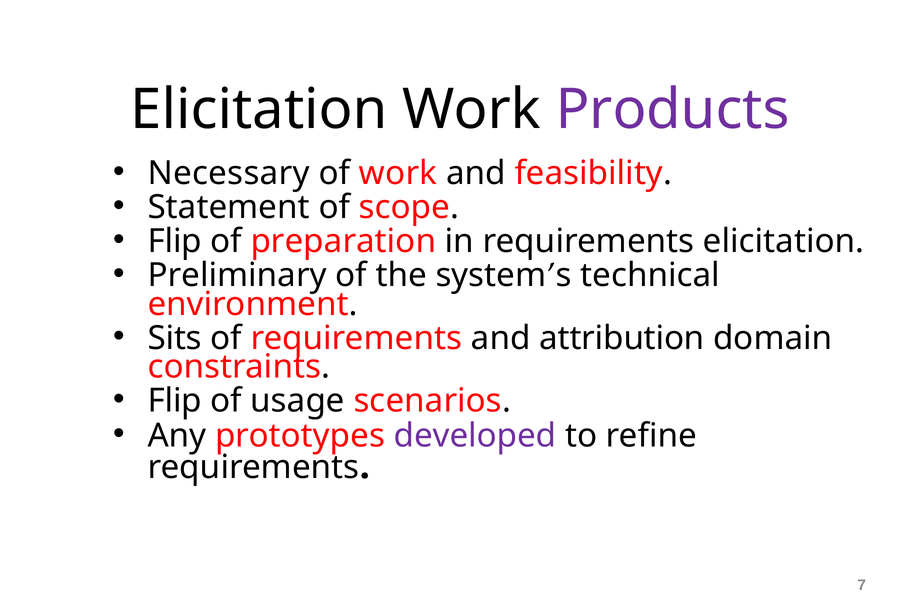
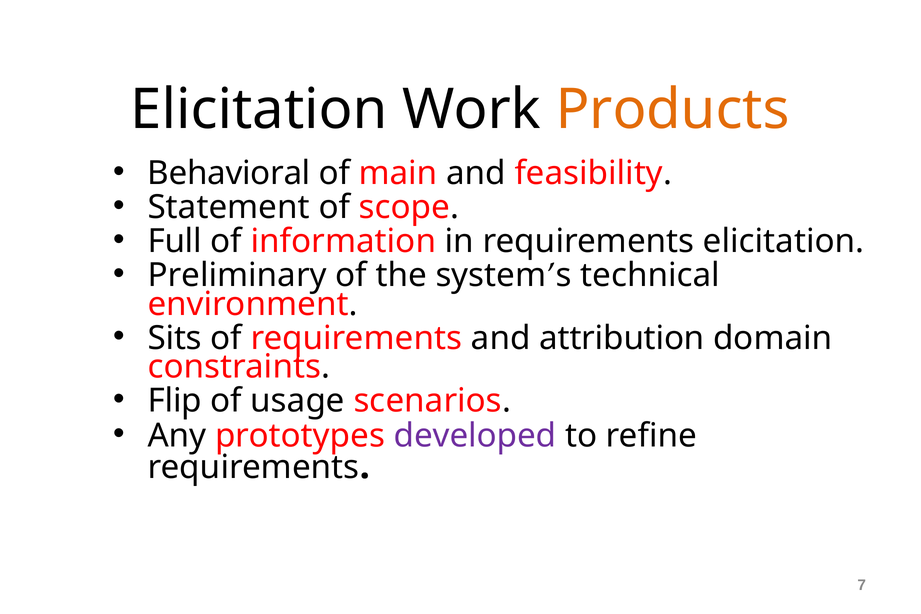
Products colour: purple -> orange
Necessary: Necessary -> Behavioral
of work: work -> main
Flip at (175, 242): Flip -> Full
preparation: preparation -> information
